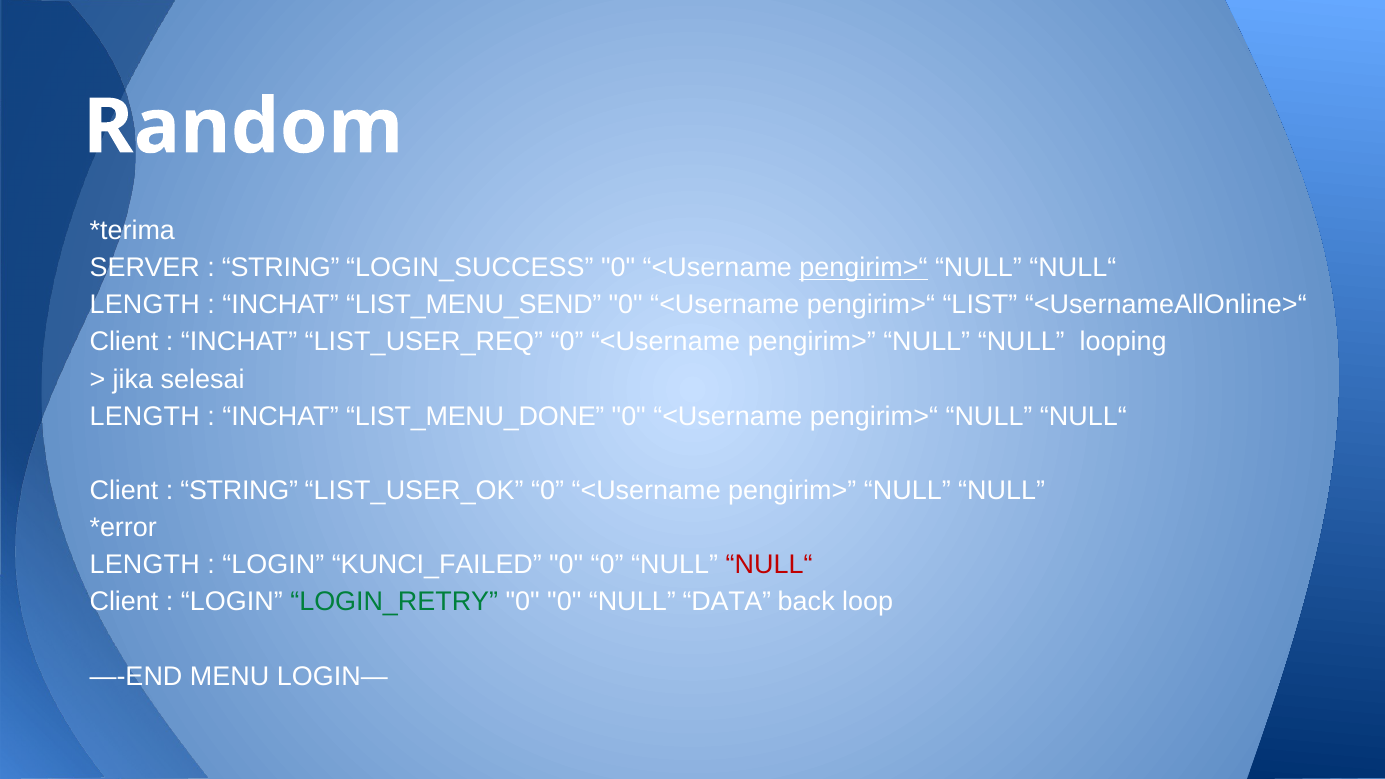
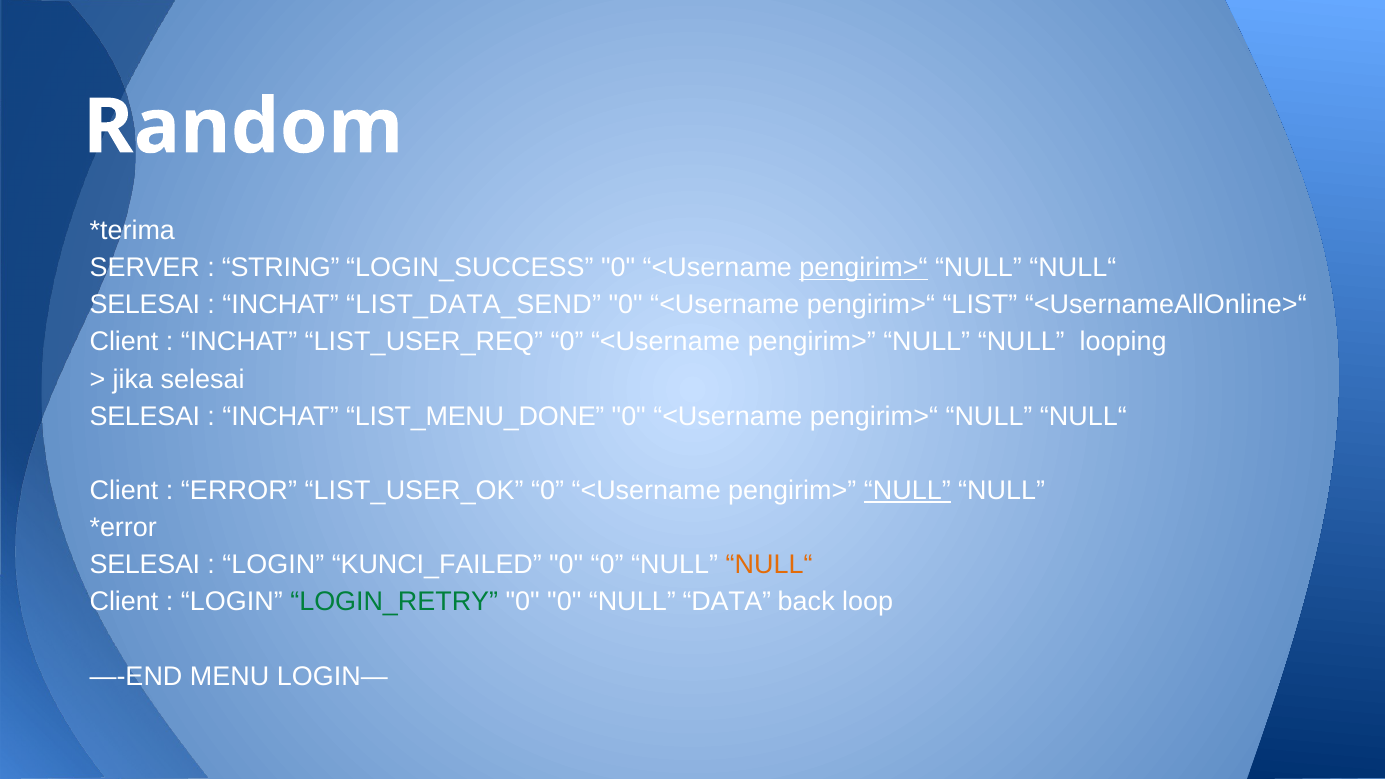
LENGTH at (145, 305): LENGTH -> SELESAI
LIST_MENU_SEND: LIST_MENU_SEND -> LIST_DATA_SEND
LENGTH at (145, 416): LENGTH -> SELESAI
STRING at (239, 491): STRING -> ERROR
NULL at (907, 491) underline: none -> present
LENGTH at (145, 565): LENGTH -> SELESAI
NULL“ at (769, 565) colour: red -> orange
